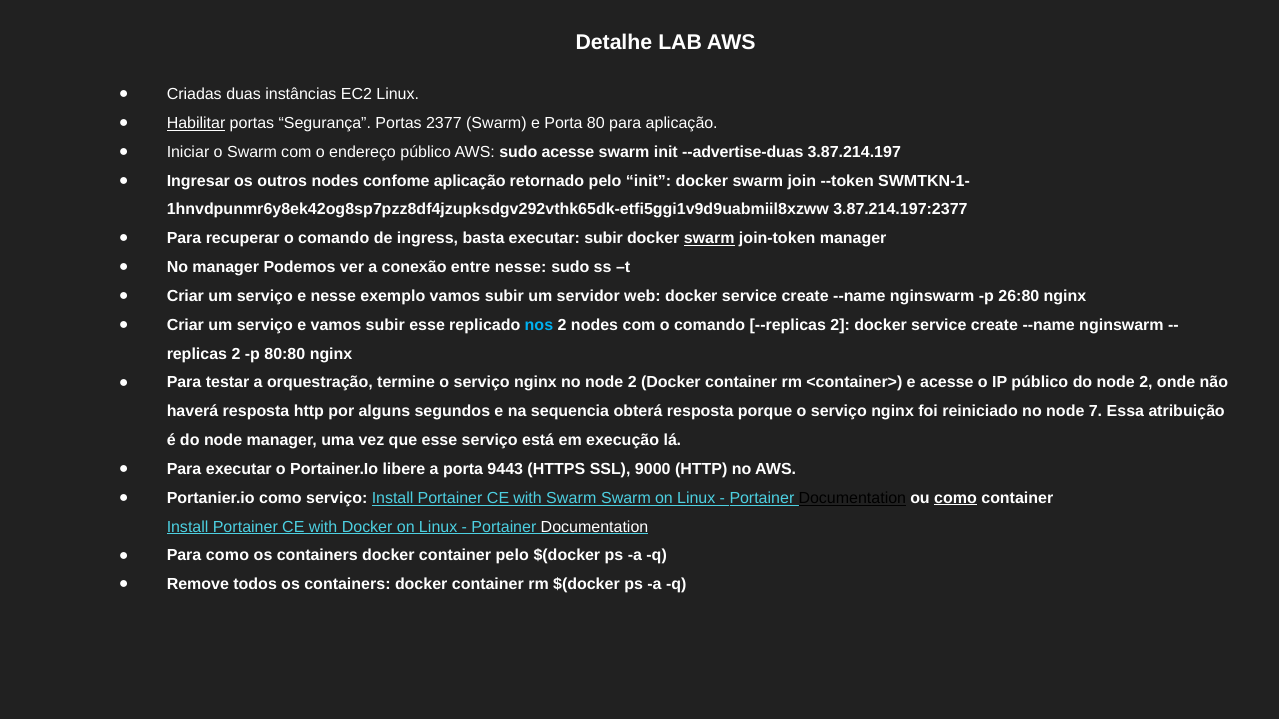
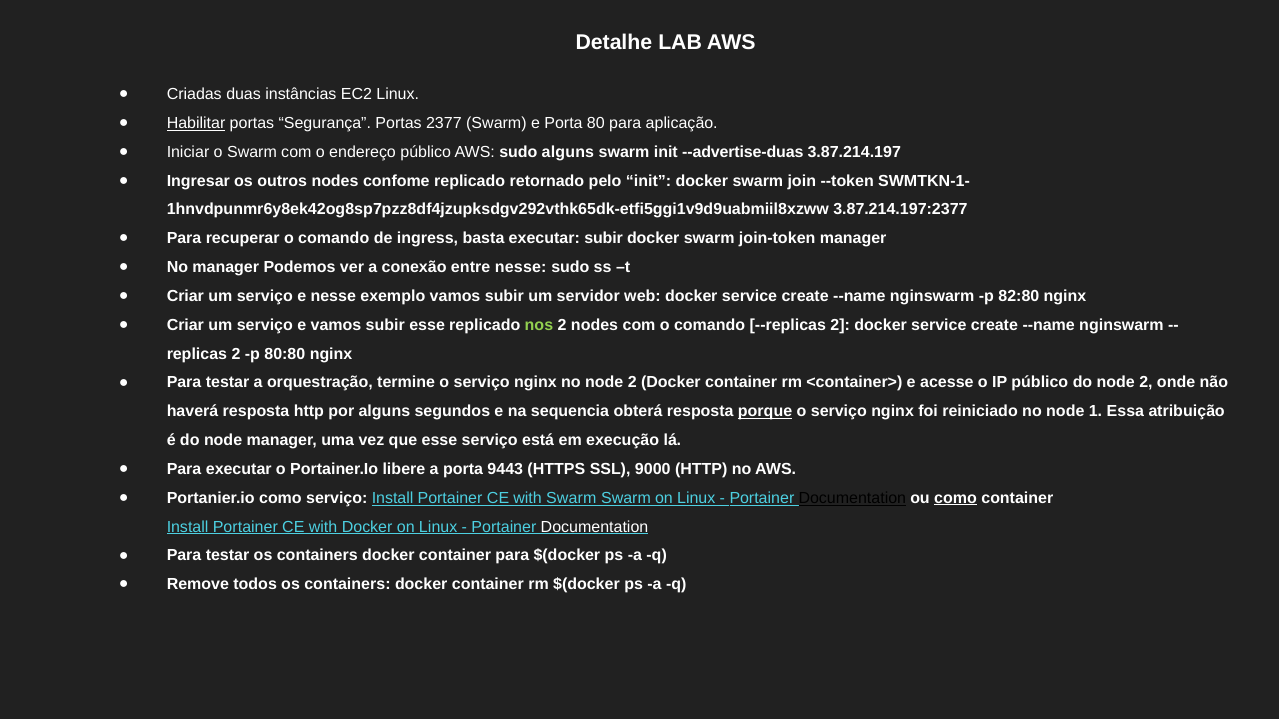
sudo acesse: acesse -> alguns
confome aplicação: aplicação -> replicado
swarm at (709, 239) underline: present -> none
26:80: 26:80 -> 82:80
nos colour: light blue -> light green
porque underline: none -> present
7: 7 -> 1
como at (227, 556): como -> testar
container pelo: pelo -> para
